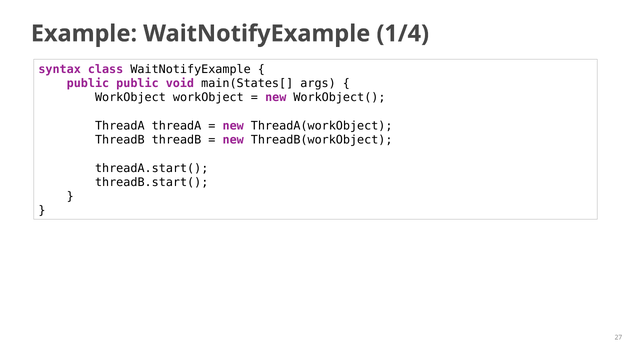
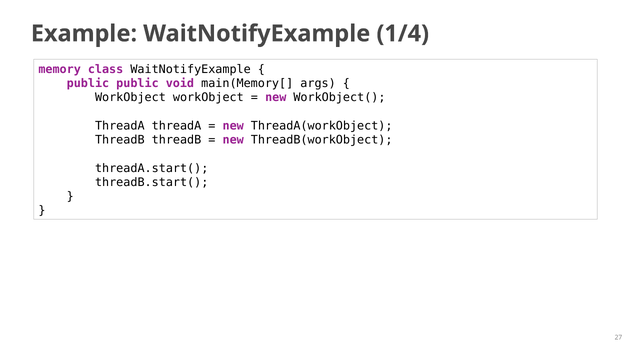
syntax: syntax -> memory
main(States[: main(States[ -> main(Memory[
